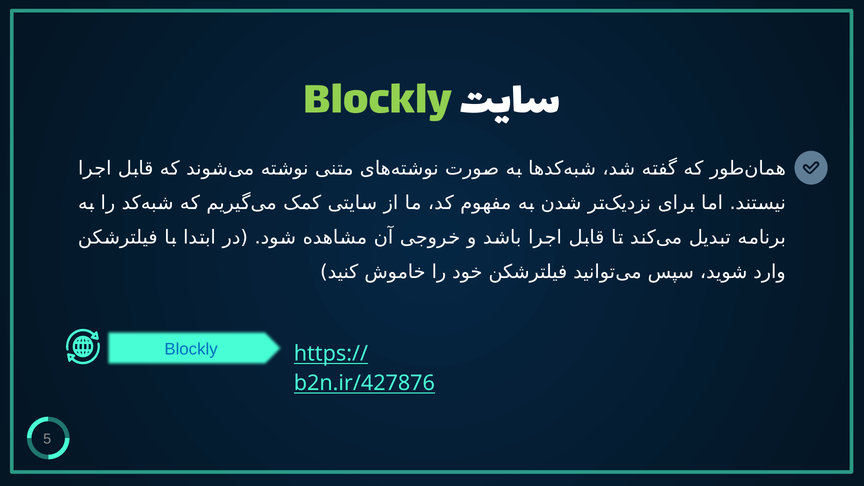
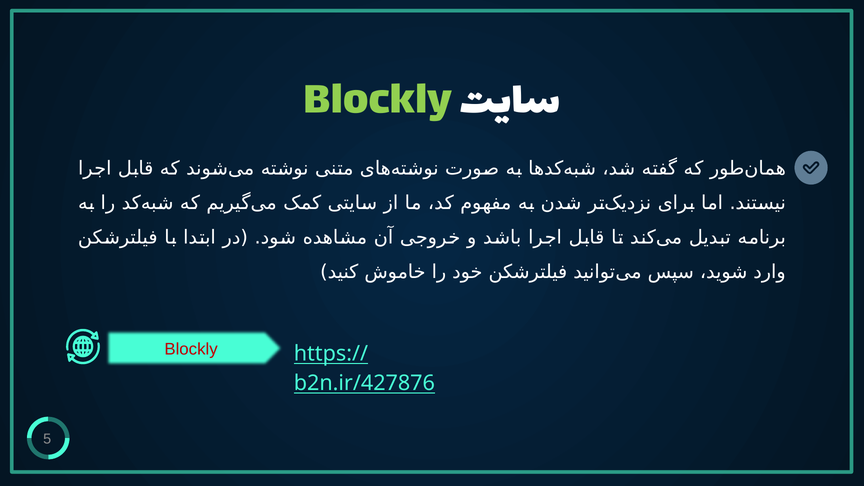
Blockly at (191, 349) colour: blue -> red
